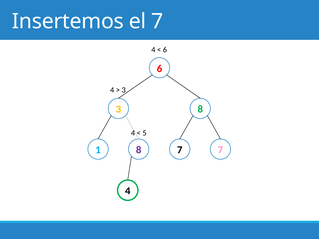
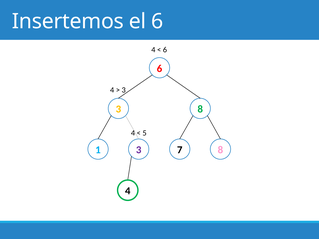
el 7: 7 -> 6
1 8: 8 -> 3
7 7: 7 -> 8
